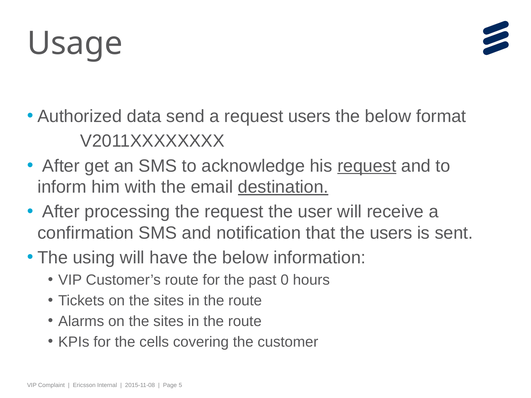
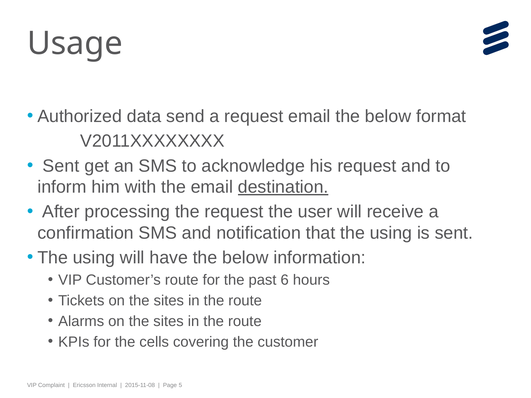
request users: users -> email
After at (61, 166): After -> Sent
request at (367, 166) underline: present -> none
that the users: users -> using
0: 0 -> 6
